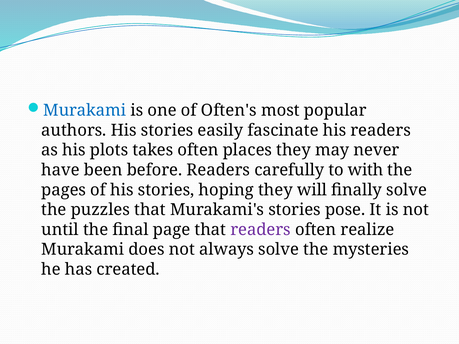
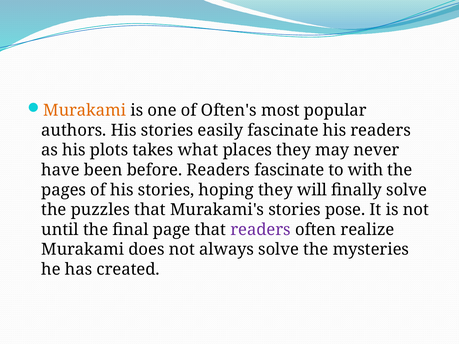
Murakami at (85, 111) colour: blue -> orange
takes often: often -> what
Readers carefully: carefully -> fascinate
